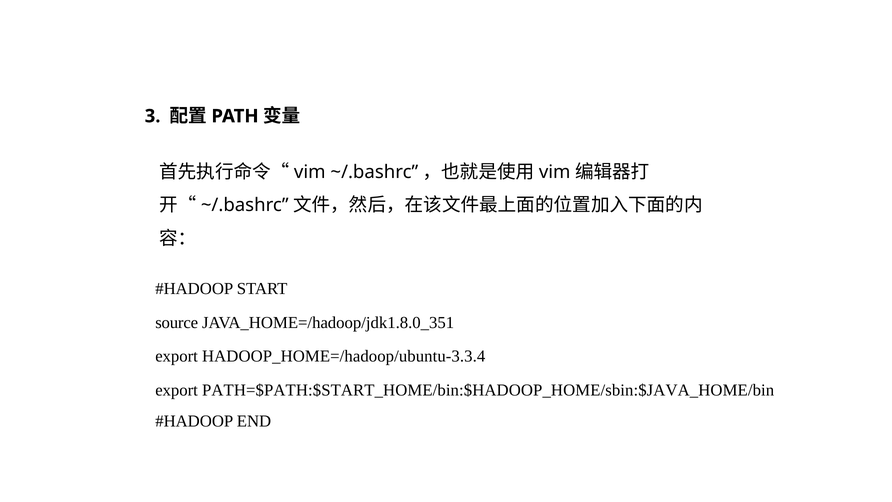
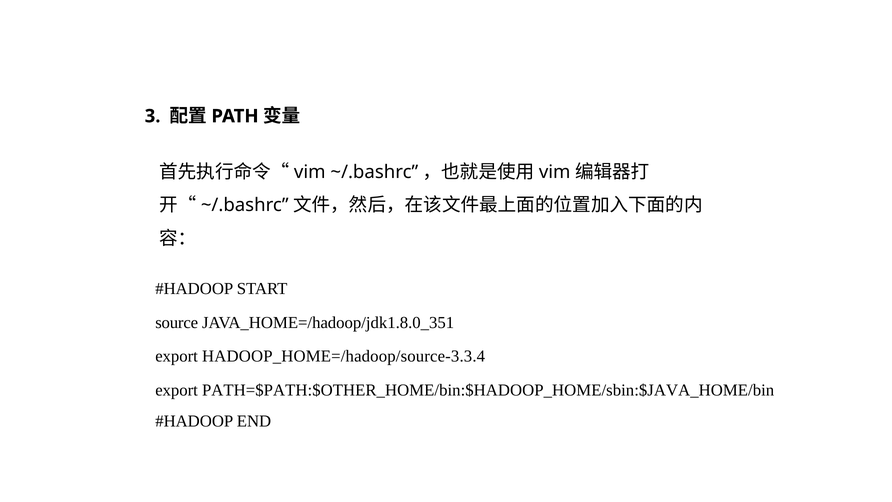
HADOOP_HOME=/hadoop/ubuntu-3.3.4: HADOOP_HOME=/hadoop/ubuntu-3.3.4 -> HADOOP_HOME=/hadoop/source-3.3.4
PATH=$PATH:$START_HOME/bin:$HADOOP_HOME/sbin:$JAVA_HOME/bin: PATH=$PATH:$START_HOME/bin:$HADOOP_HOME/sbin:$JAVA_HOME/bin -> PATH=$PATH:$OTHER_HOME/bin:$HADOOP_HOME/sbin:$JAVA_HOME/bin
